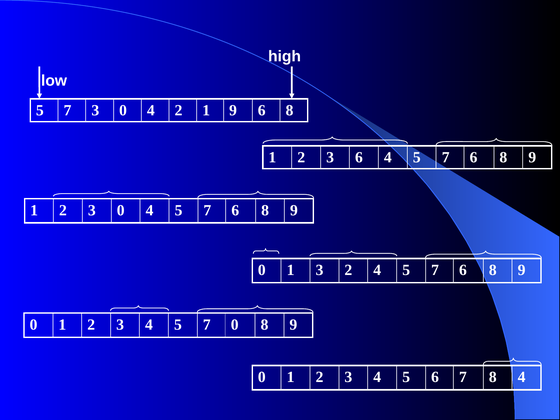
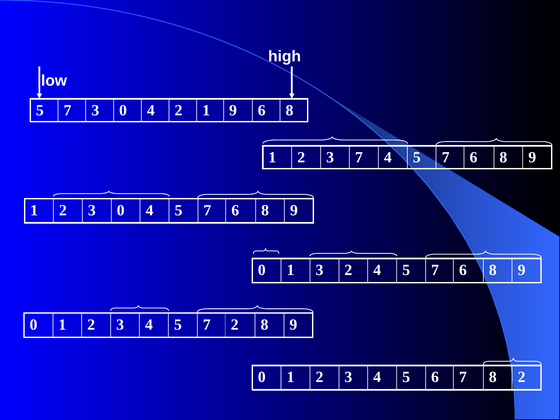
3 6: 6 -> 7
7 0: 0 -> 2
8 4: 4 -> 2
